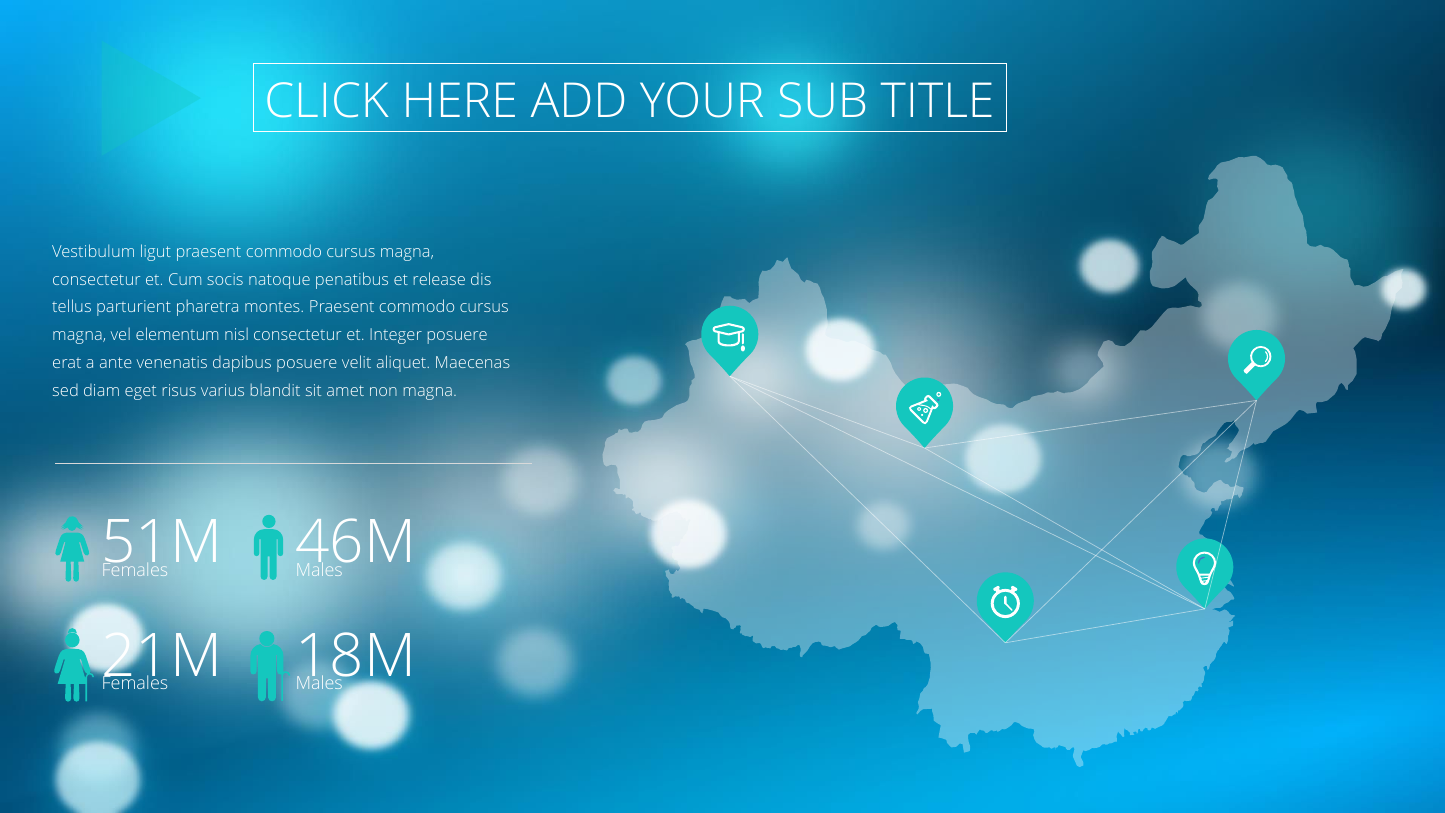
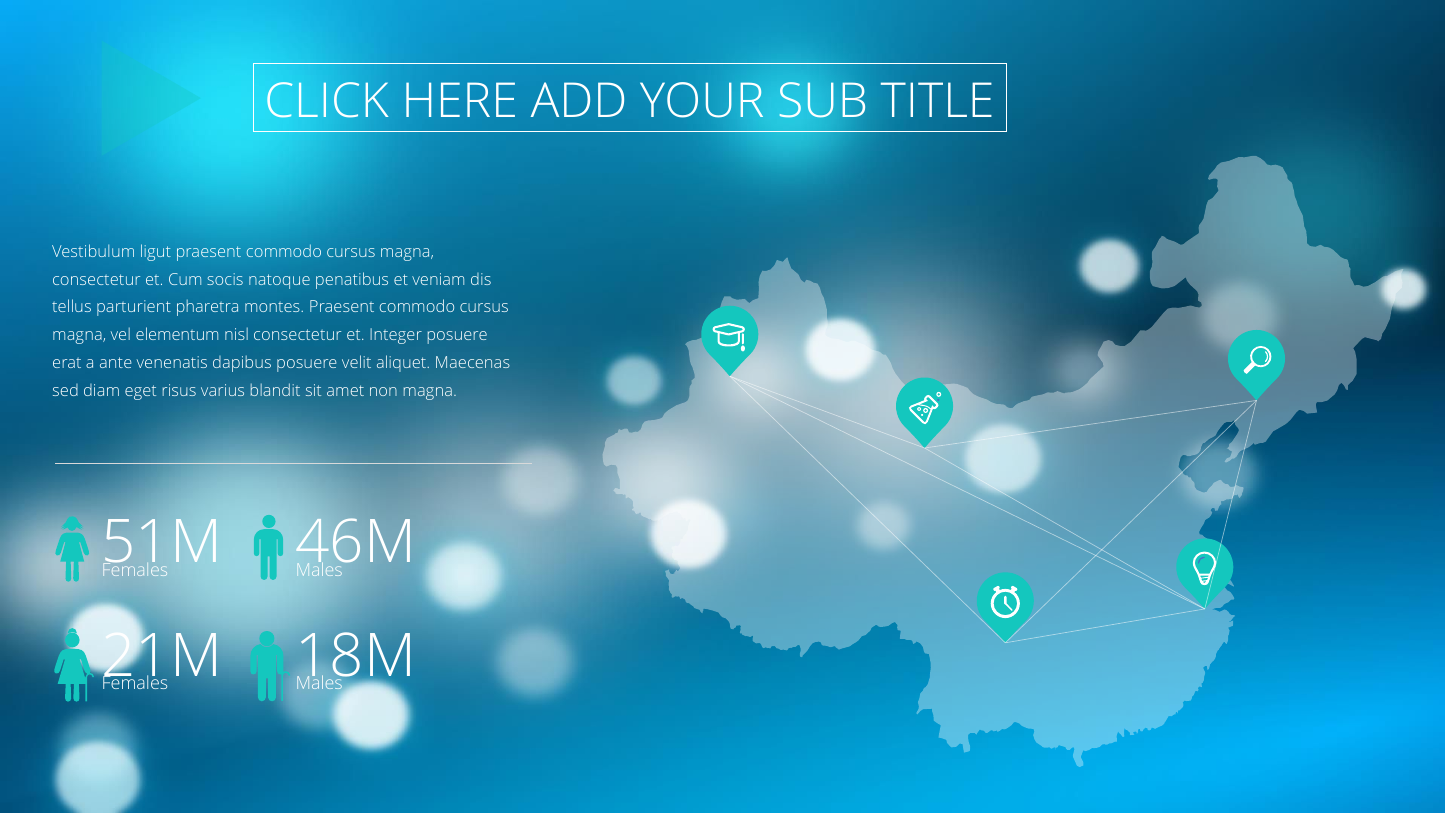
release: release -> veniam
